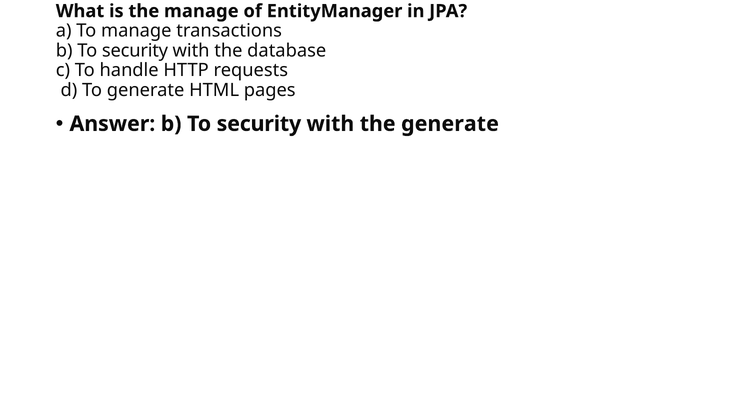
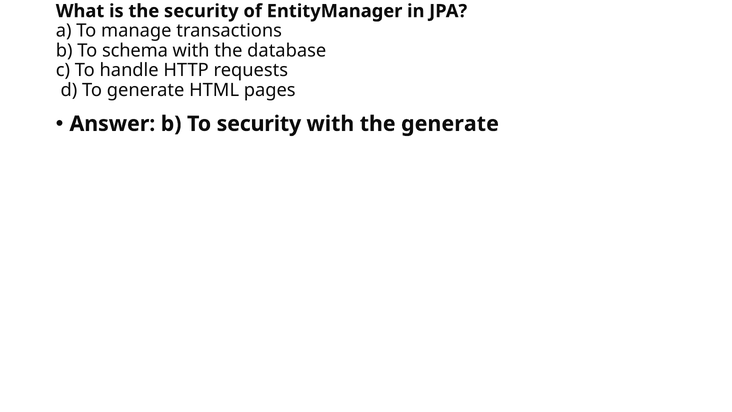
the manage: manage -> security
security at (135, 51): security -> schema
